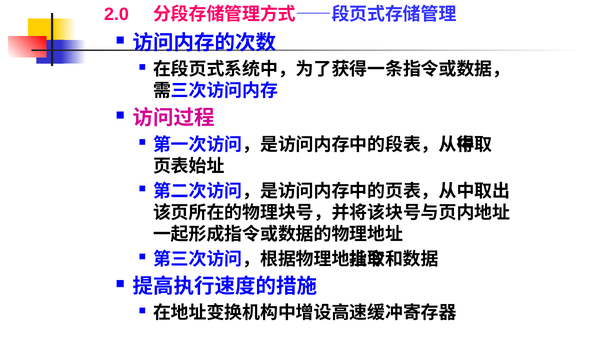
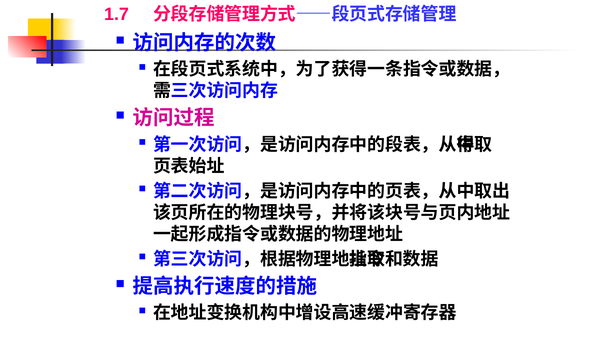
2.0: 2.0 -> 1.7
